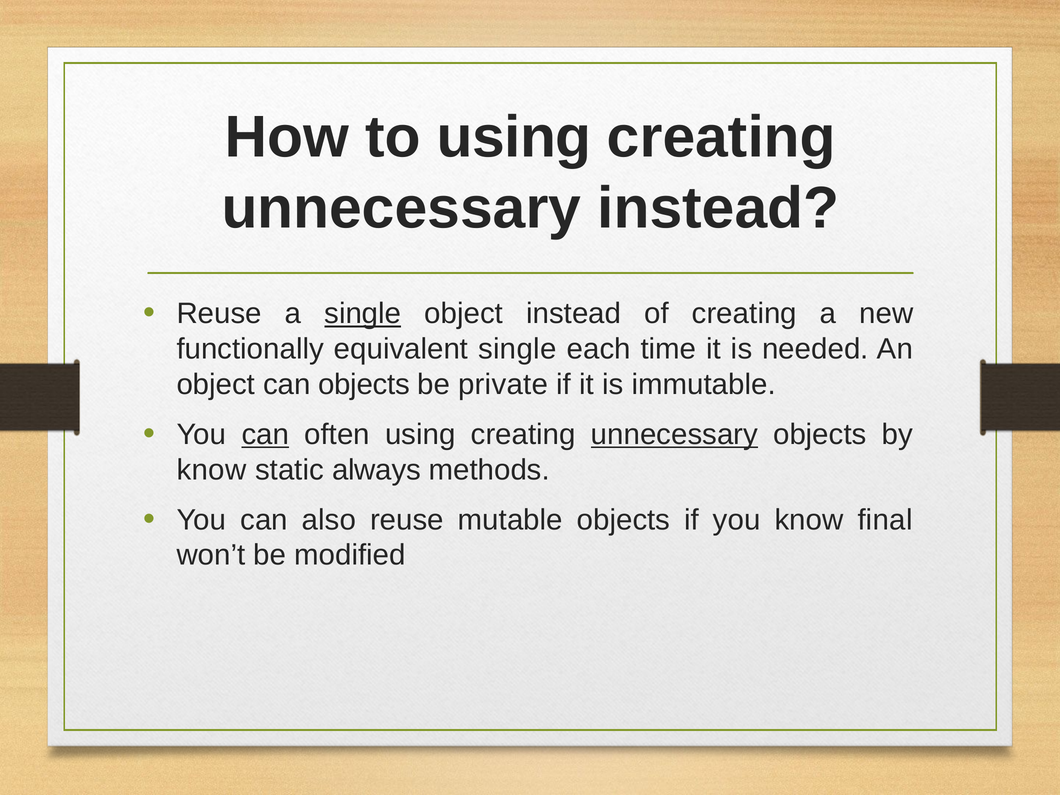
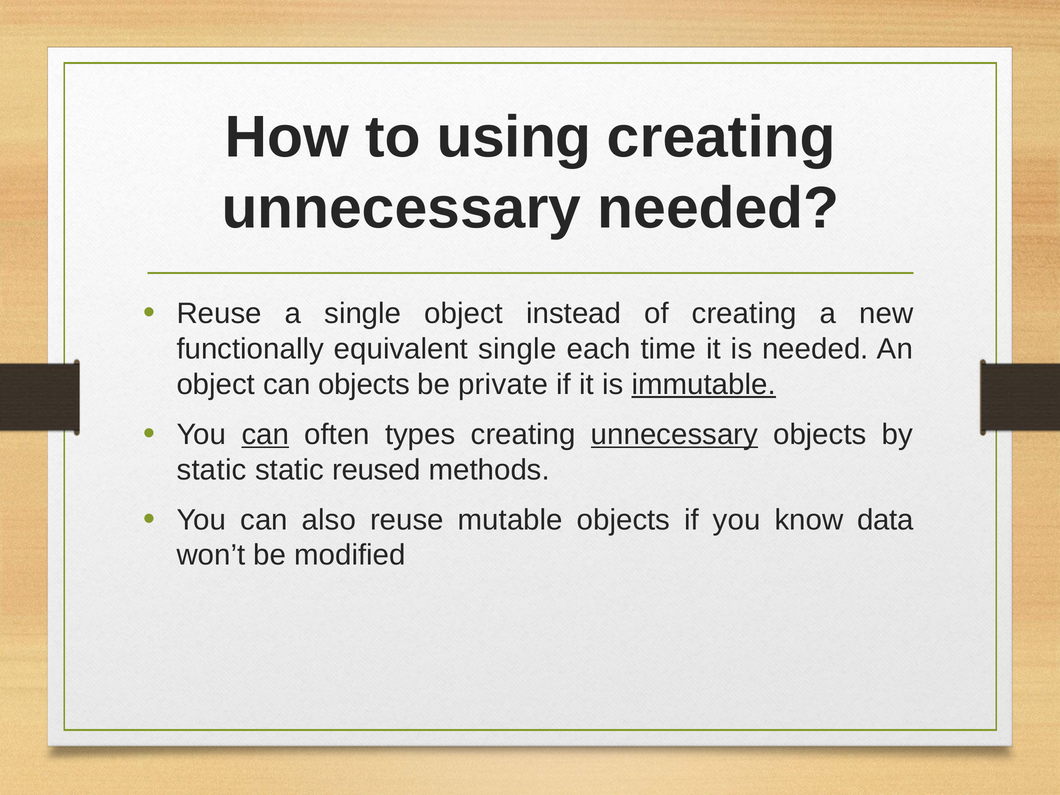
unnecessary instead: instead -> needed
single at (363, 314) underline: present -> none
immutable underline: none -> present
often using: using -> types
know at (212, 470): know -> static
always: always -> reused
final: final -> data
